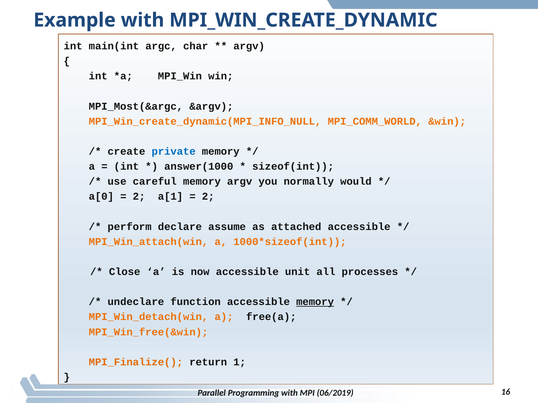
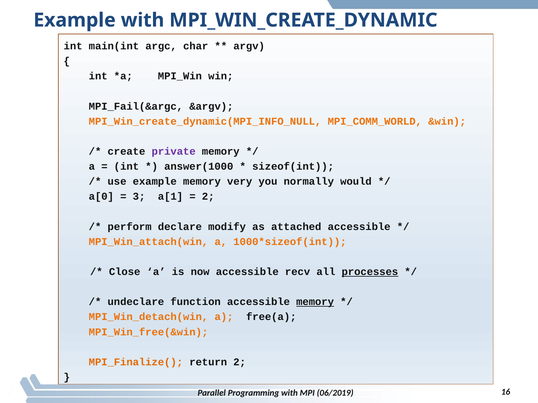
MPI_Most(&argc: MPI_Most(&argc -> MPI_Fail(&argc
private colour: blue -> purple
use careful: careful -> example
memory argv: argv -> very
2 at (139, 197): 2 -> 3
assume: assume -> modify
unit: unit -> recv
processes underline: none -> present
return 1: 1 -> 2
